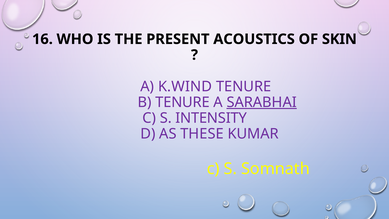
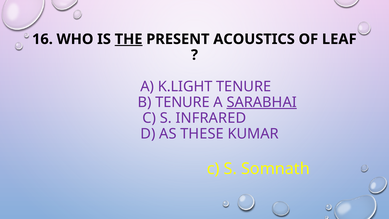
THE underline: none -> present
SKIN: SKIN -> LEAF
K.WIND: K.WIND -> K.LIGHT
INTENSITY: INTENSITY -> INFRARED
